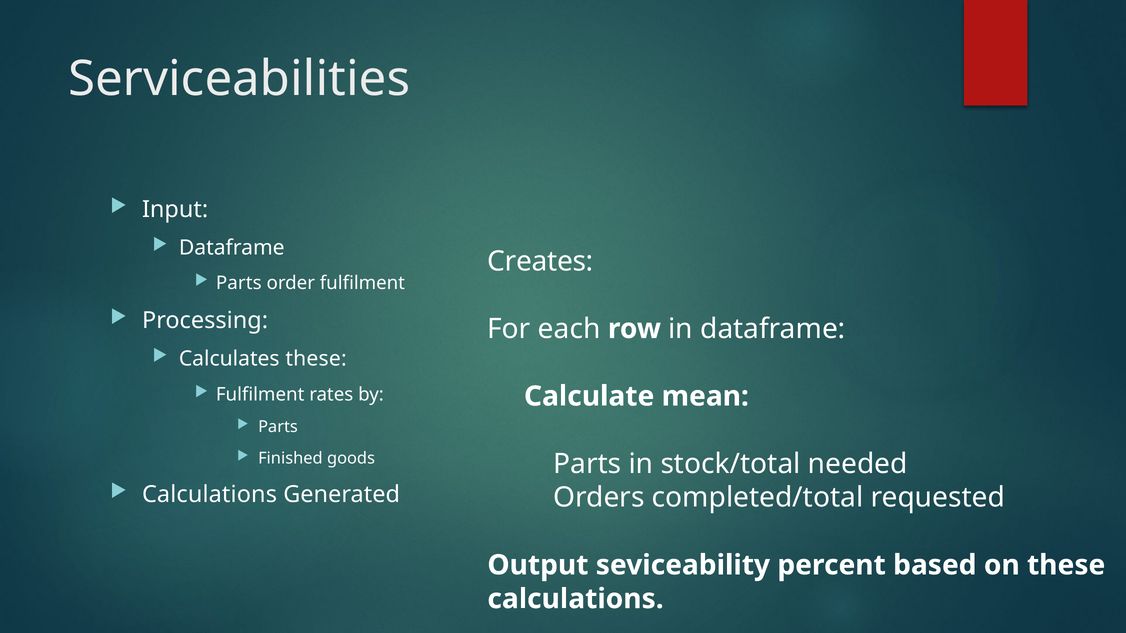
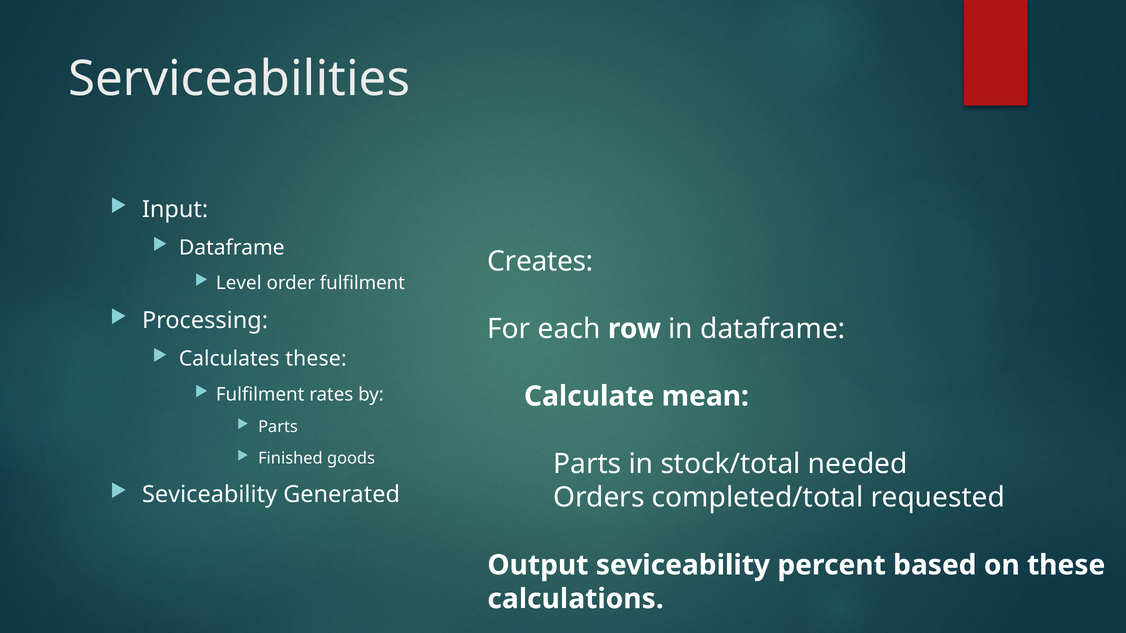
Parts at (239, 283): Parts -> Level
Calculations at (210, 495): Calculations -> Seviceability
